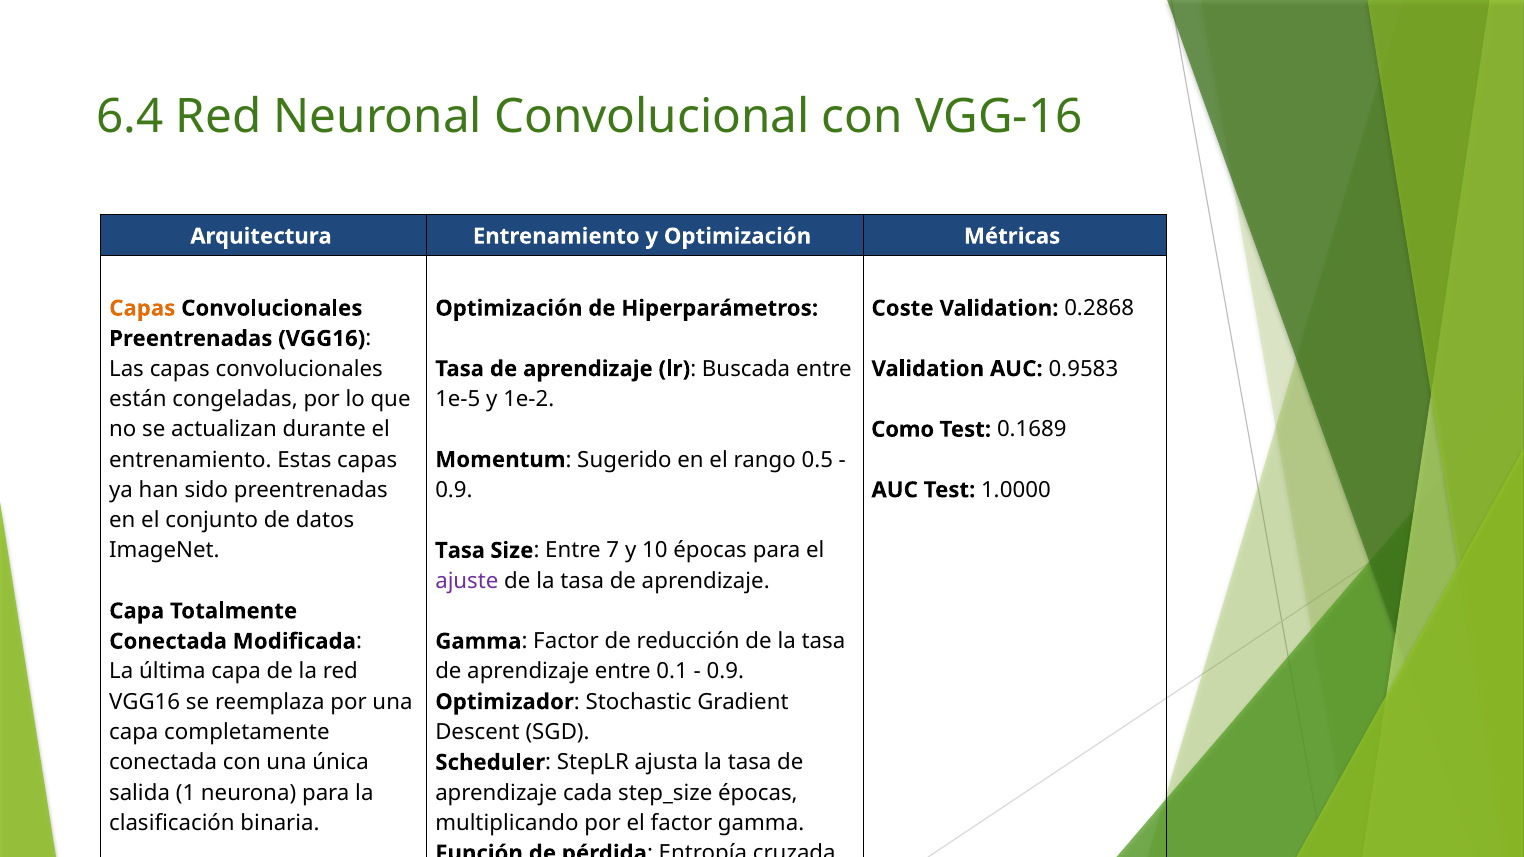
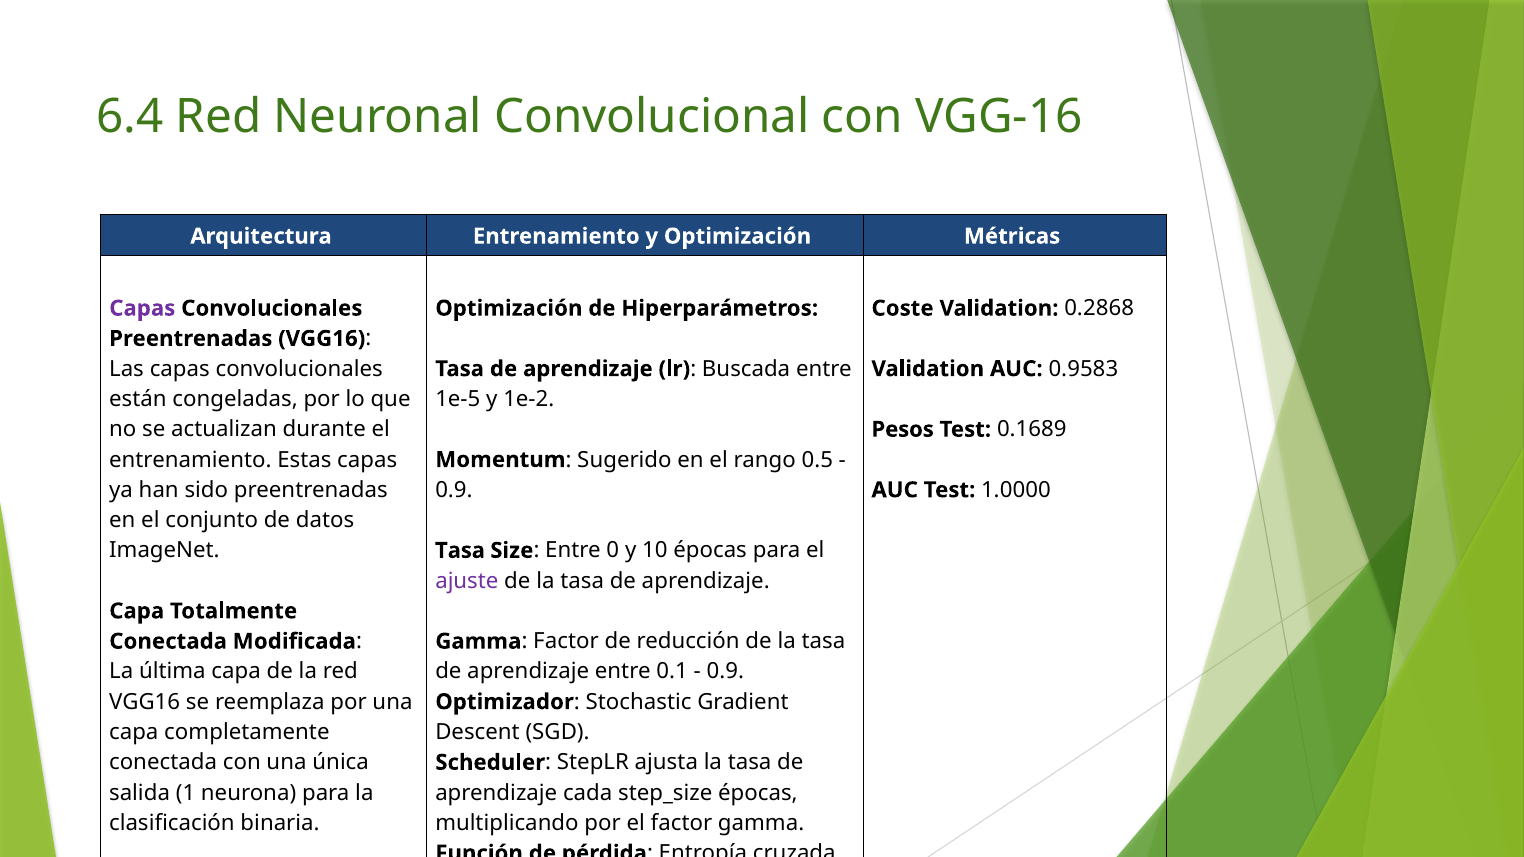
Capas at (142, 308) colour: orange -> purple
Como: Como -> Pesos
7: 7 -> 0
